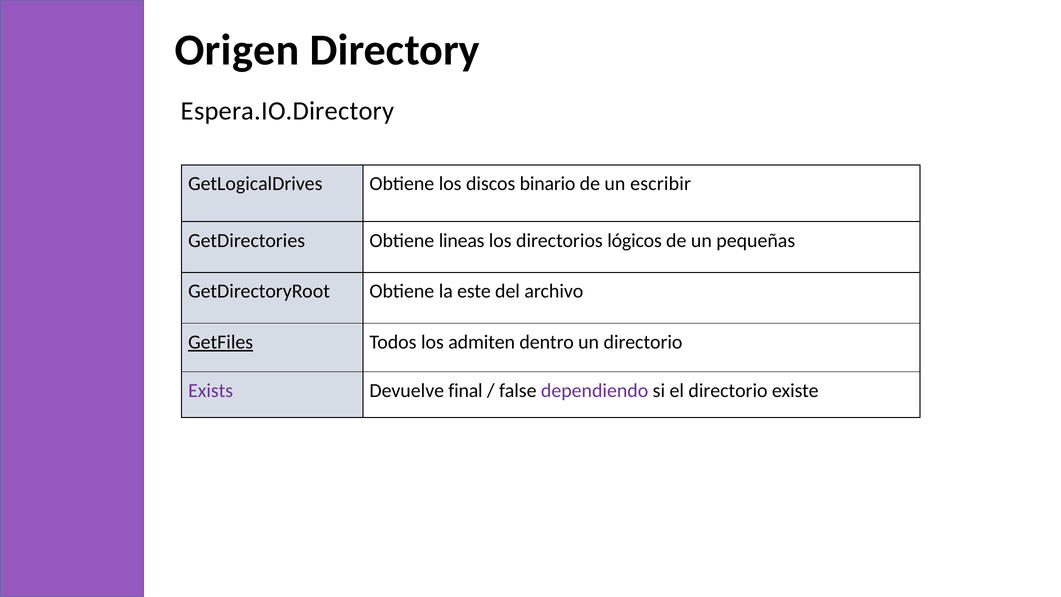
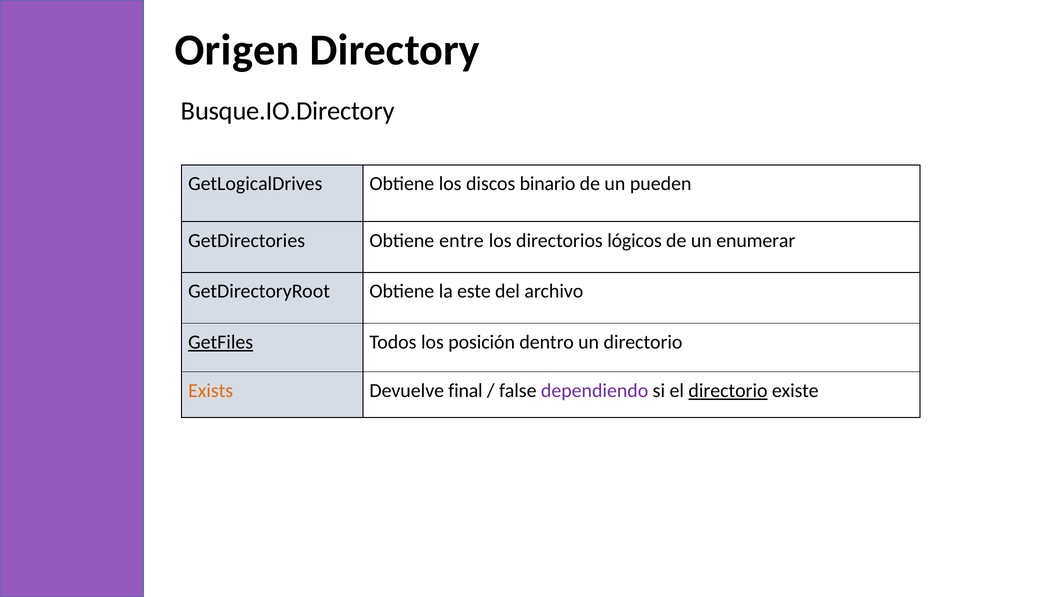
Espera.IO.Directory: Espera.IO.Directory -> Busque.IO.Directory
escribir: escribir -> pueden
lineas: lineas -> entre
pequeñas: pequeñas -> enumerar
admiten: admiten -> posición
Exists colour: purple -> orange
directorio at (728, 391) underline: none -> present
